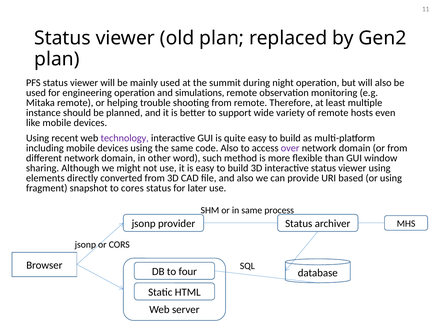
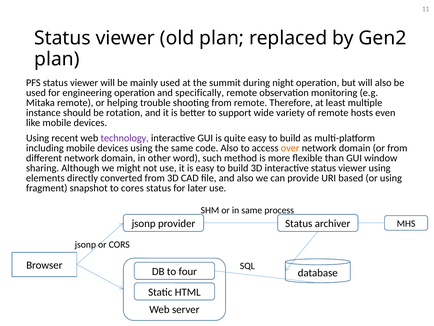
simulations: simulations -> specifically
planned: planned -> rotation
over colour: purple -> orange
